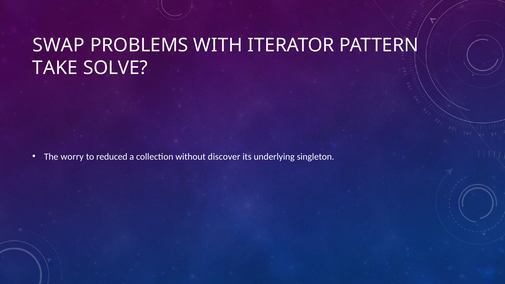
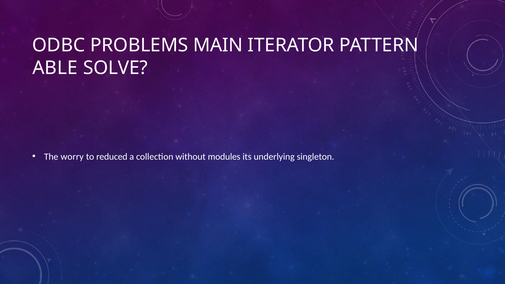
SWAP: SWAP -> ODBC
WITH: WITH -> MAIN
TAKE: TAKE -> ABLE
discover: discover -> modules
